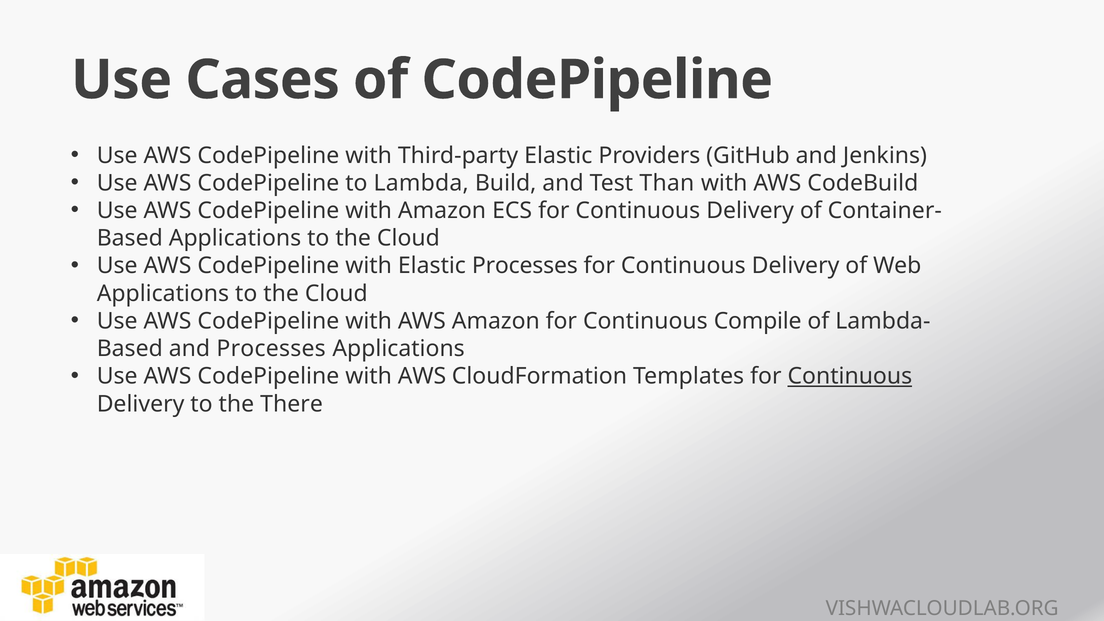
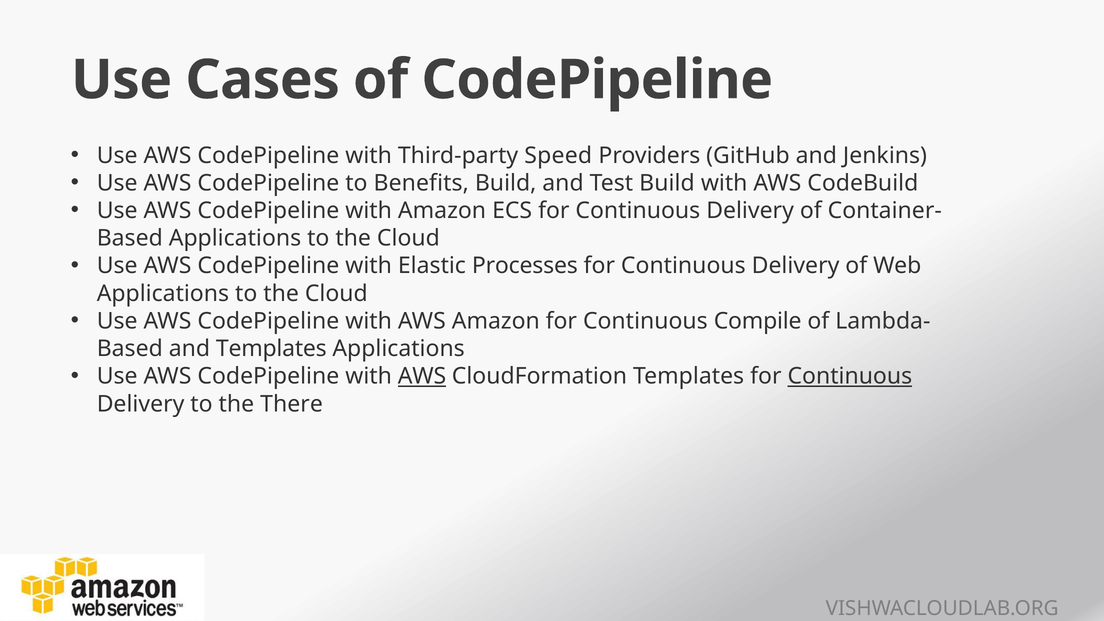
Third-party Elastic: Elastic -> Speed
Lambda: Lambda -> Benefits
Test Than: Than -> Build
and Processes: Processes -> Templates
AWS at (422, 376) underline: none -> present
